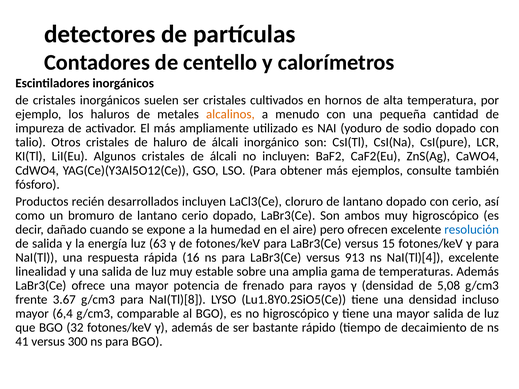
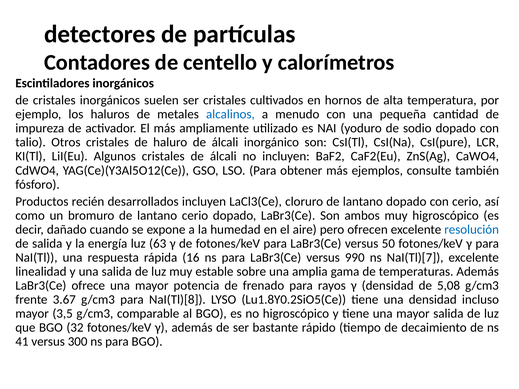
alcalinos colour: orange -> blue
15: 15 -> 50
913: 913 -> 990
NaI(Tl)[4: NaI(Tl)[4 -> NaI(Tl)[7
6,4: 6,4 -> 3,5
